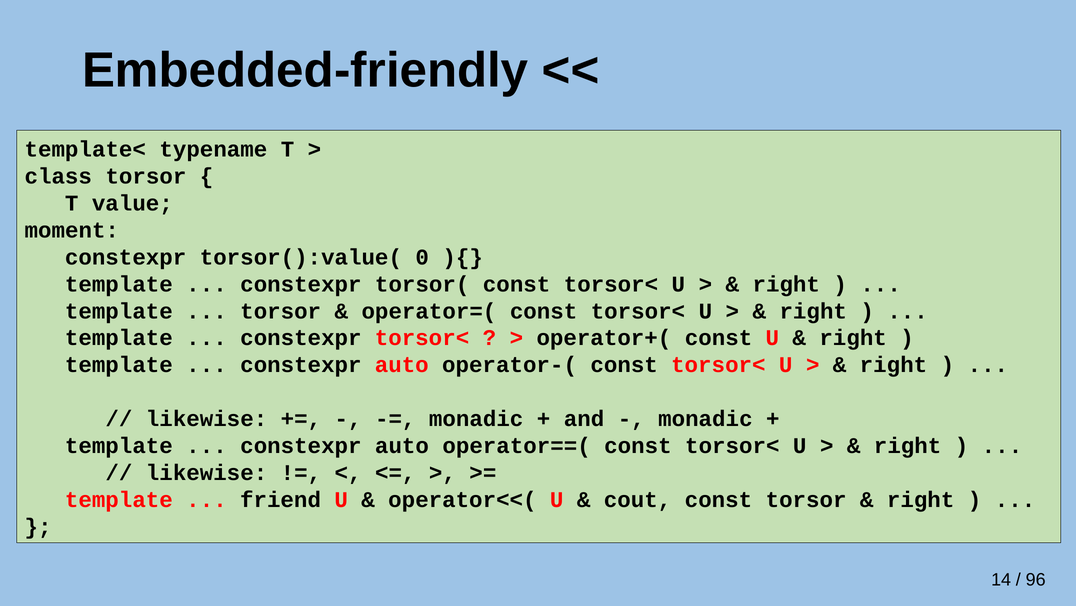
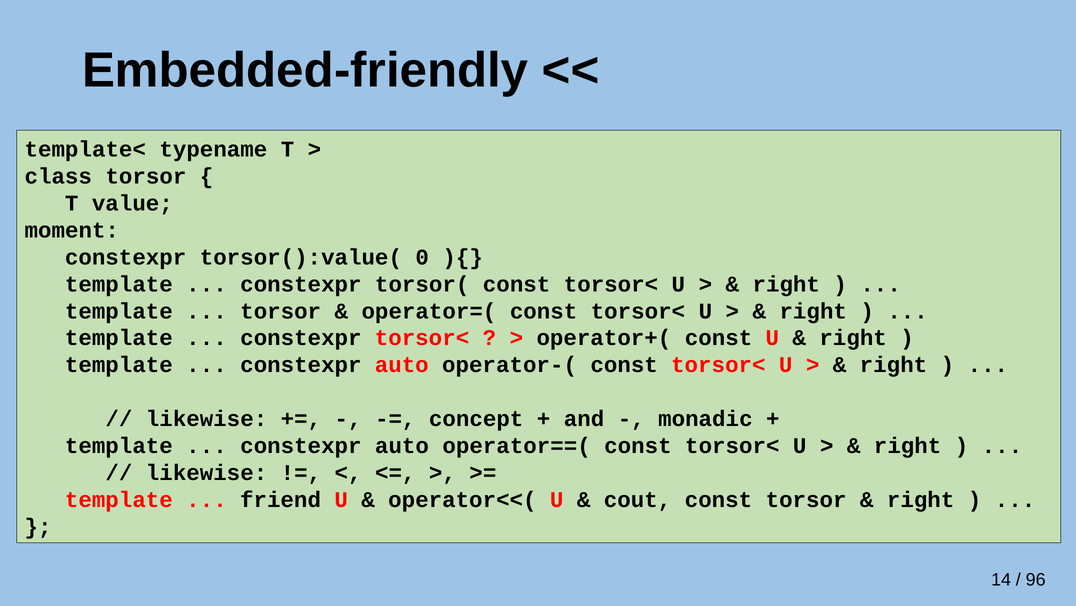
monadic at (476, 418): monadic -> concept
